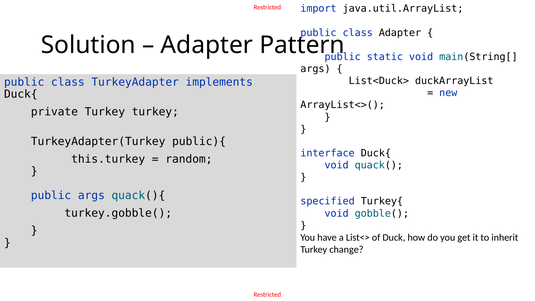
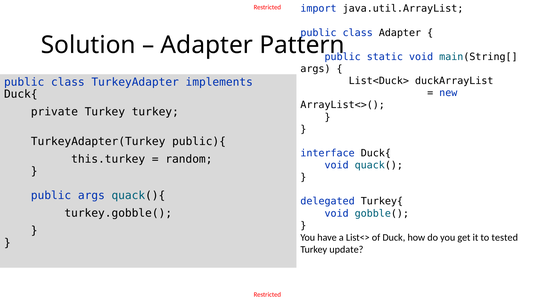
specified: specified -> delegated
inherit: inherit -> tested
change: change -> update
